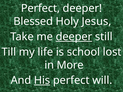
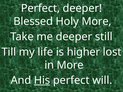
Holy Jesus: Jesus -> More
deeper at (74, 37) underline: present -> none
school: school -> higher
